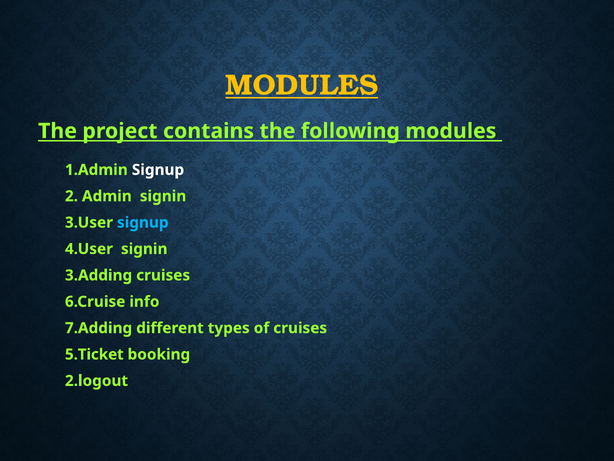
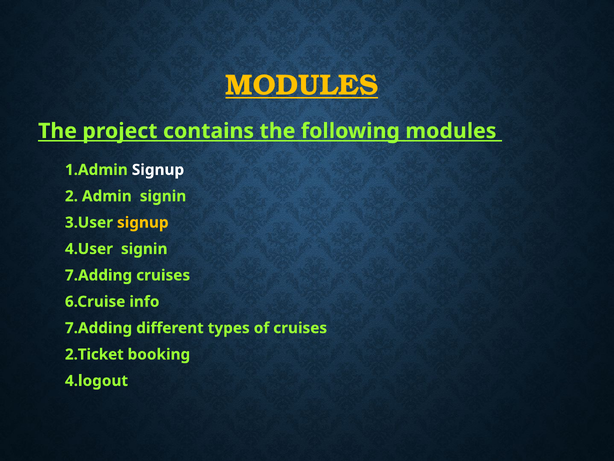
signup at (143, 222) colour: light blue -> yellow
3.Adding at (99, 275): 3.Adding -> 7.Adding
5.Ticket: 5.Ticket -> 2.Ticket
2.logout: 2.logout -> 4.logout
